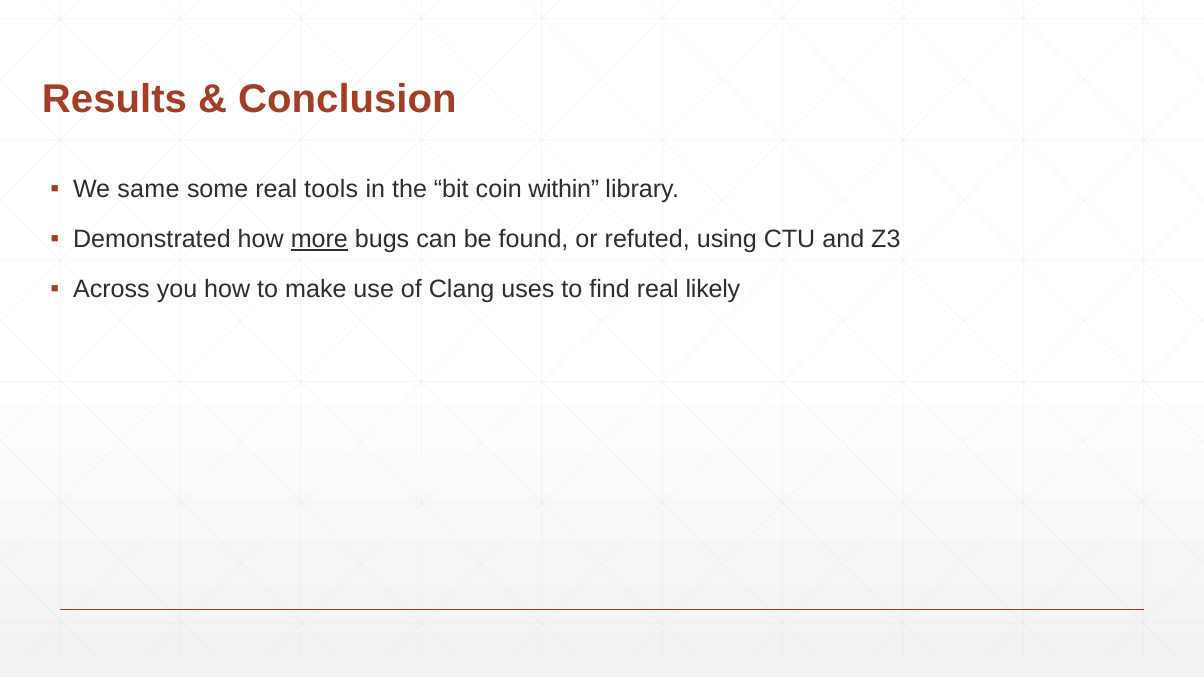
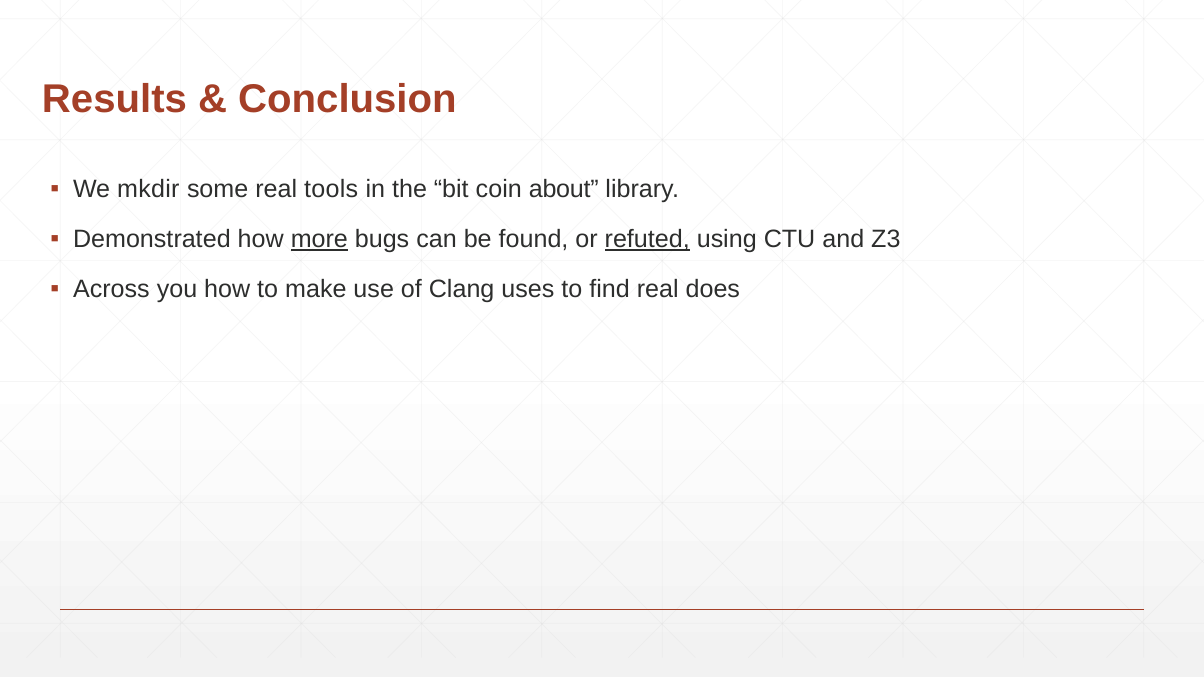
same: same -> mkdir
within: within -> about
refuted underline: none -> present
likely: likely -> does
